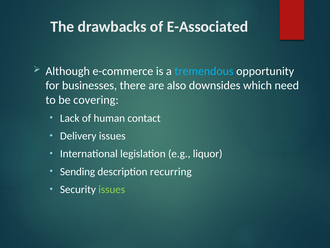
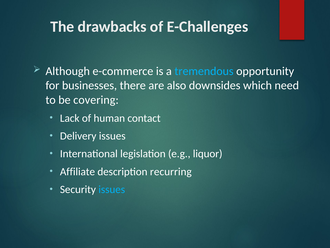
E-Associated: E-Associated -> E-Challenges
Sending: Sending -> Affiliate
issues at (112, 189) colour: light green -> light blue
